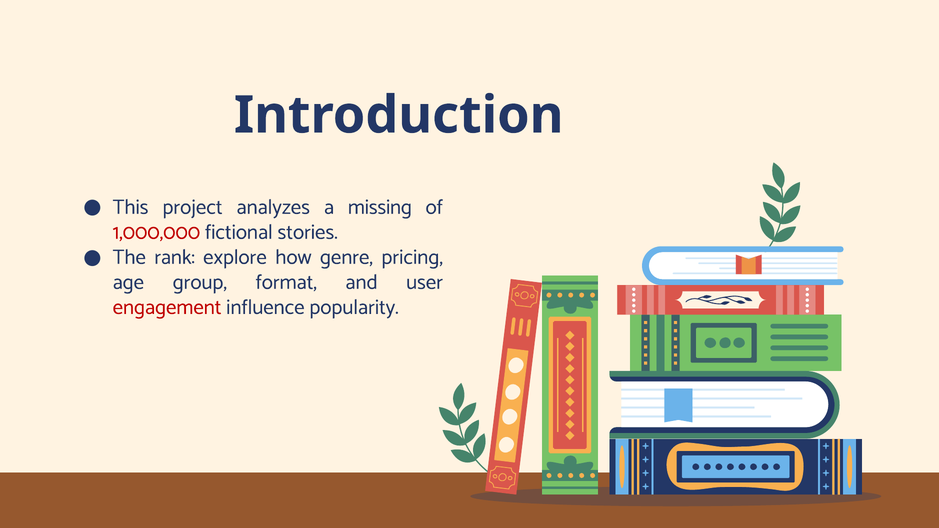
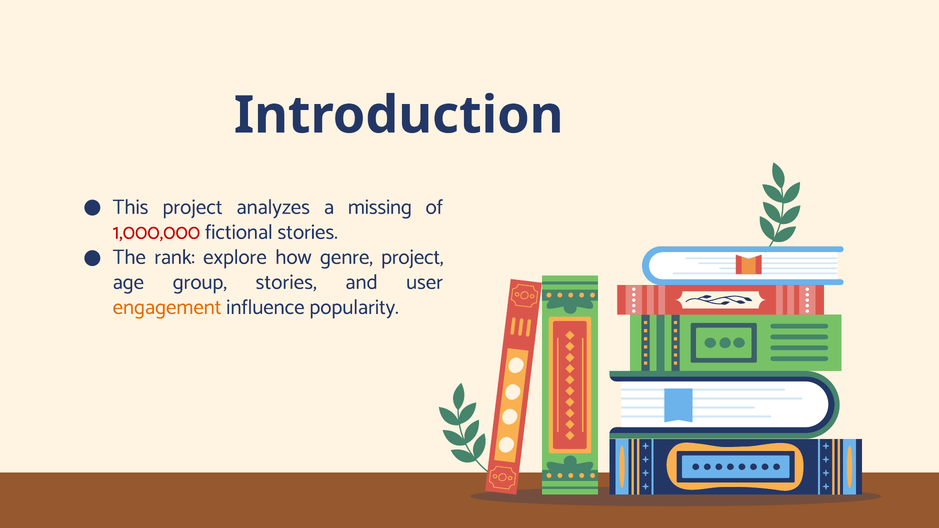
genre pricing: pricing -> project
group format: format -> stories
engagement colour: red -> orange
